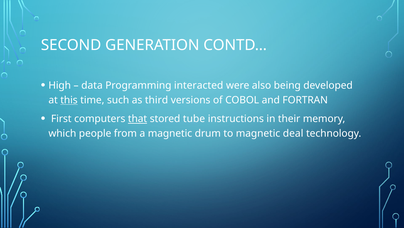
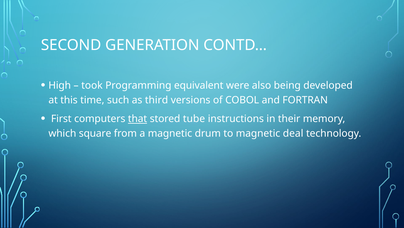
data: data -> took
interacted: interacted -> equivalent
this underline: present -> none
people: people -> square
